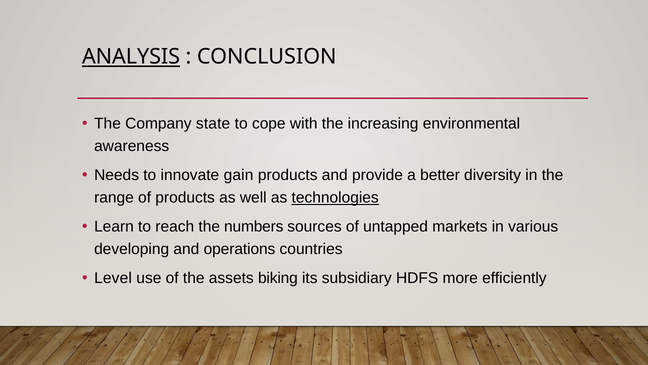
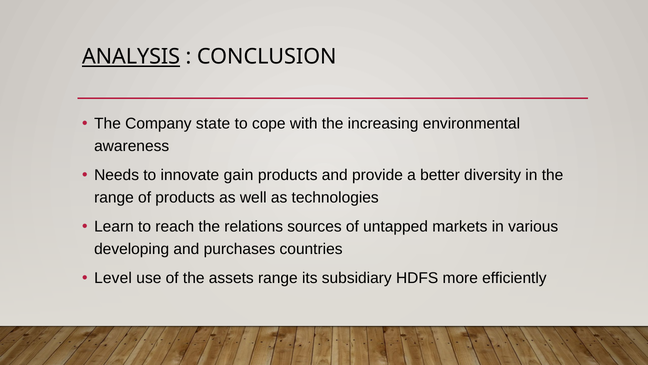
technologies underline: present -> none
numbers: numbers -> relations
operations: operations -> purchases
assets biking: biking -> range
